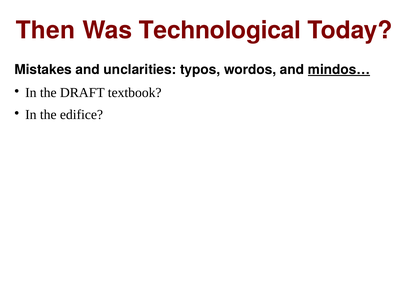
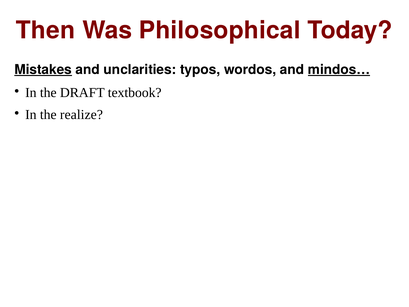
Technological: Technological -> Philosophical
Mistakes underline: none -> present
edifice: edifice -> realize
